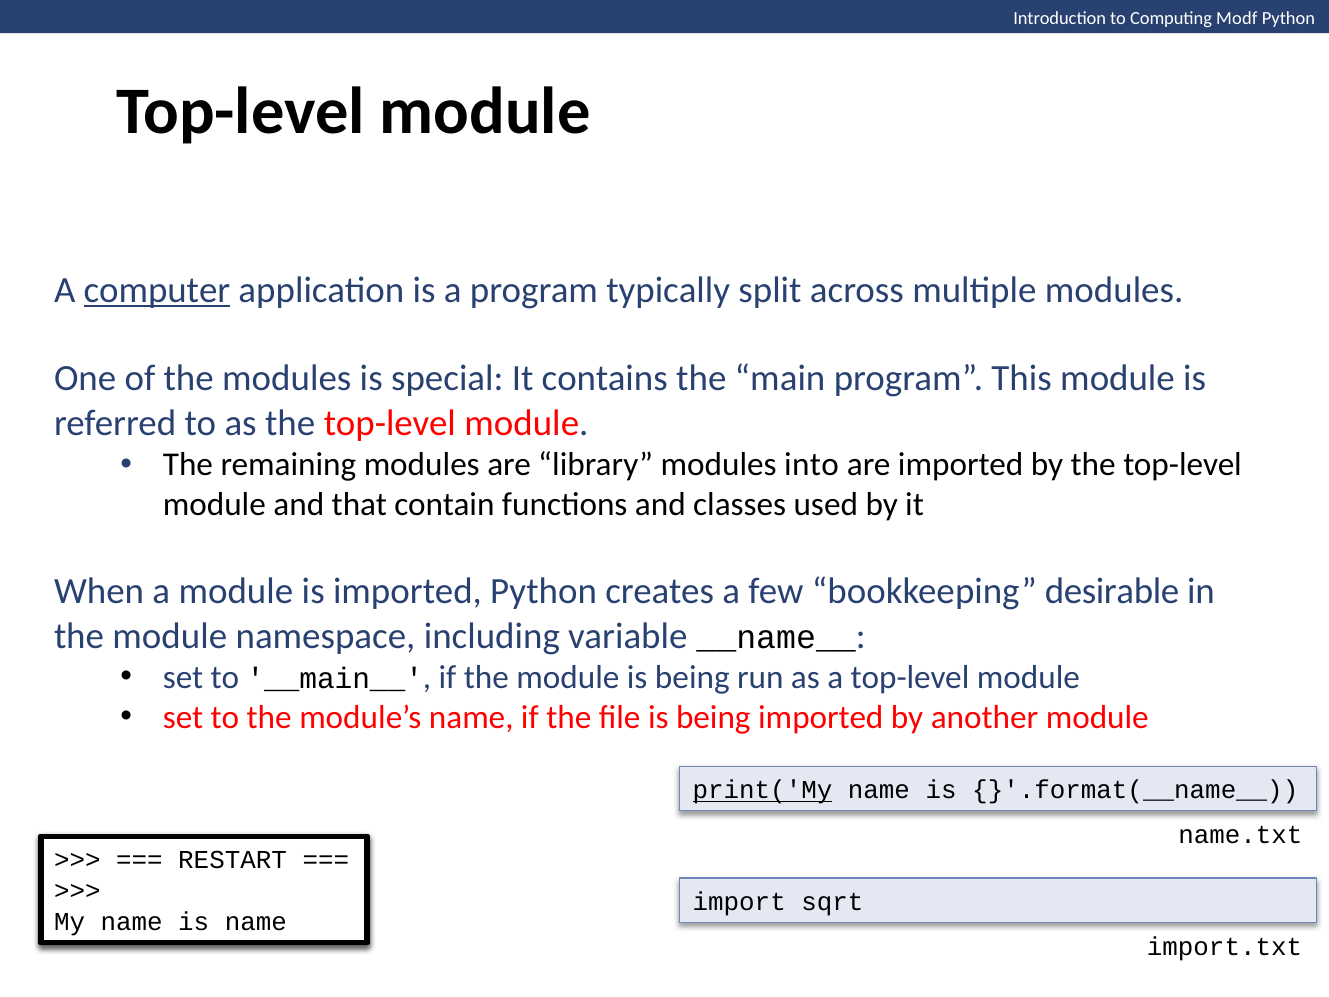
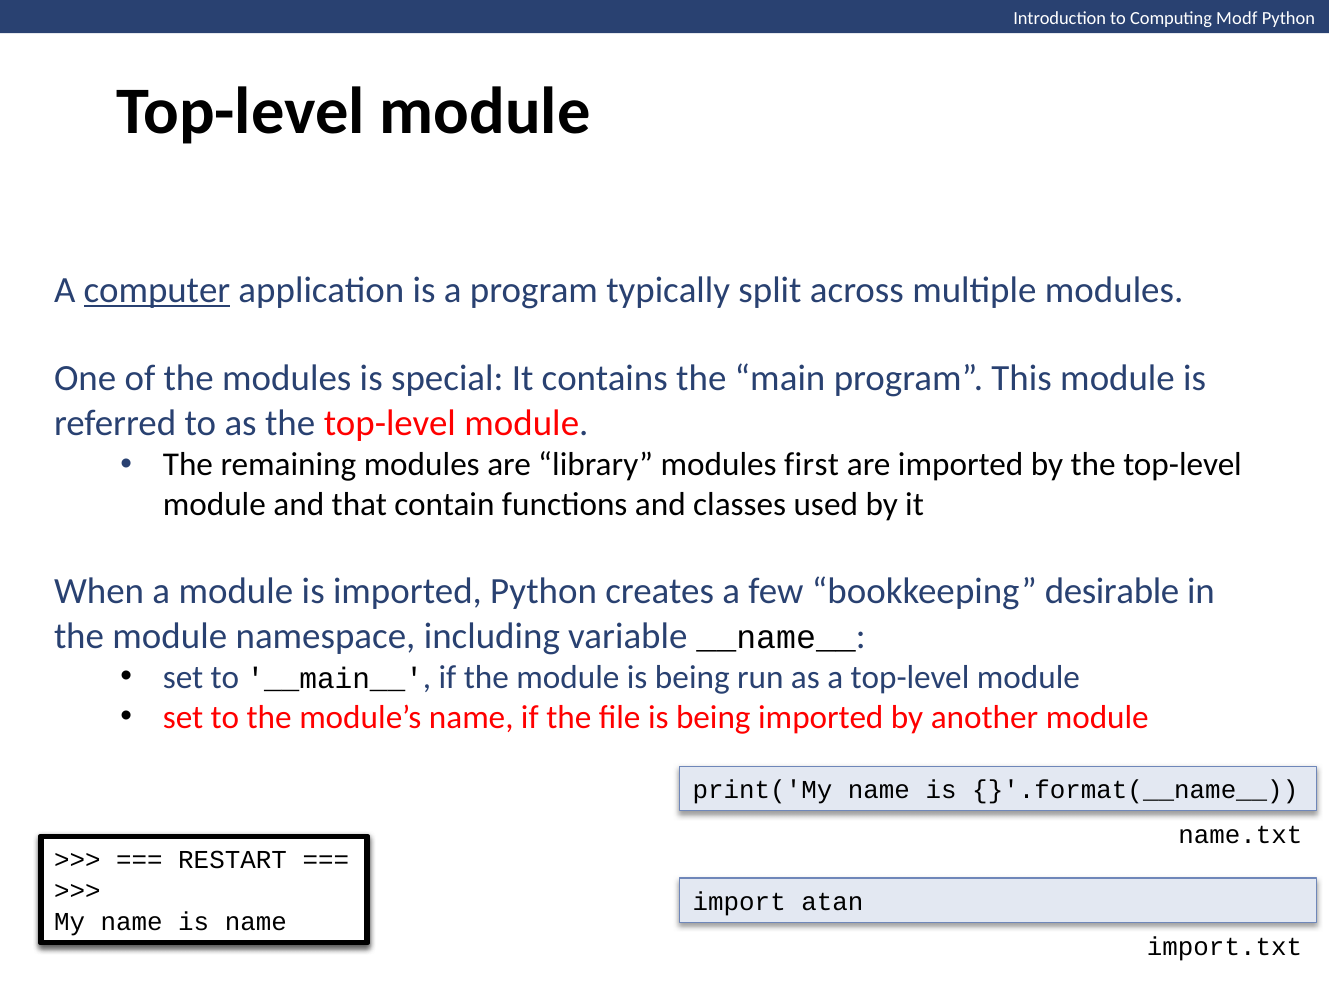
into: into -> first
print('My underline: present -> none
sqrt: sqrt -> atan
